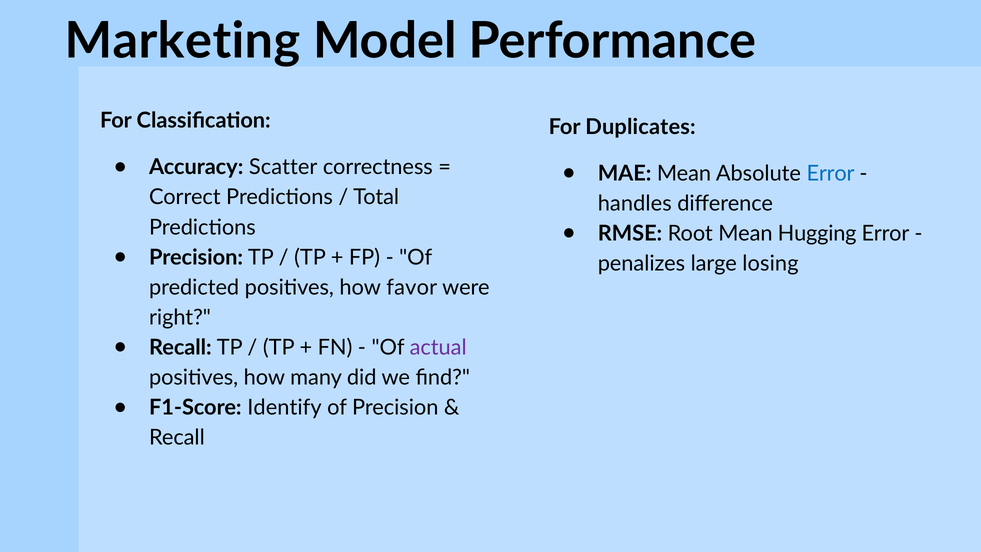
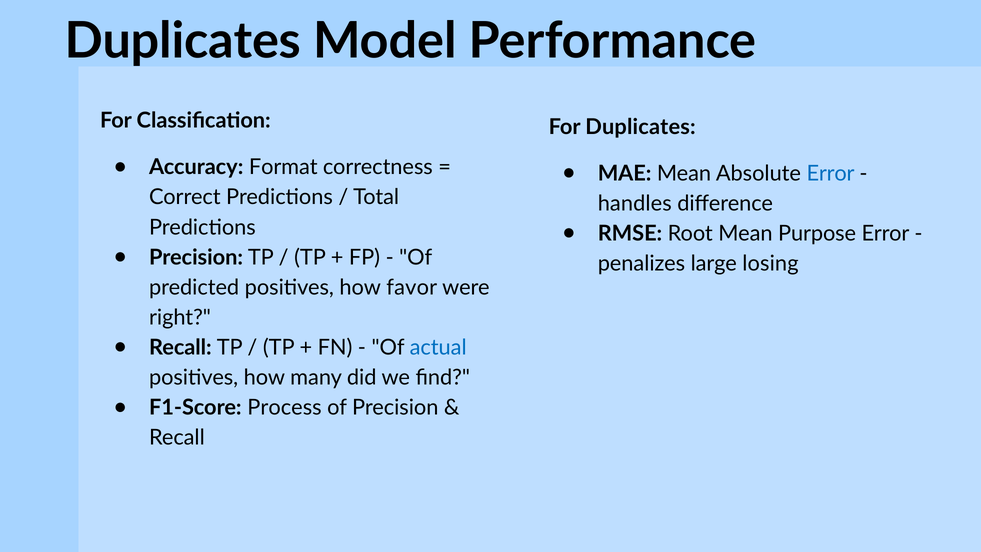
Marketing at (183, 41): Marketing -> Duplicates
Scatter: Scatter -> Format
Hugging: Hugging -> Purpose
actual colour: purple -> blue
Identify: Identify -> Process
